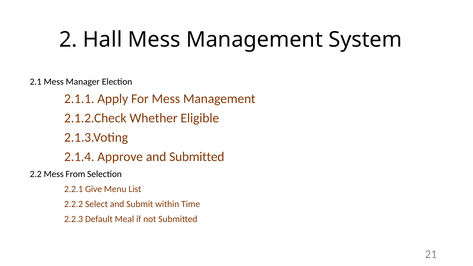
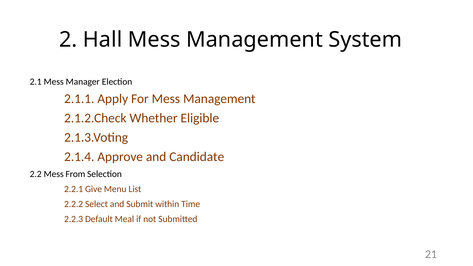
and Submitted: Submitted -> Candidate
